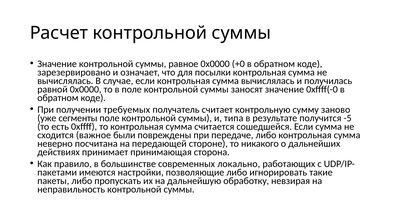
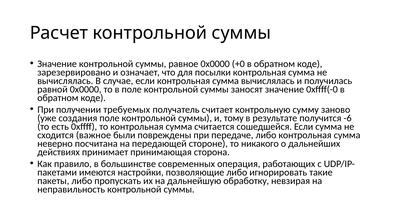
сегменты: сегменты -> создания
типа: типа -> тому
-5: -5 -> -6
локально: локально -> операция
